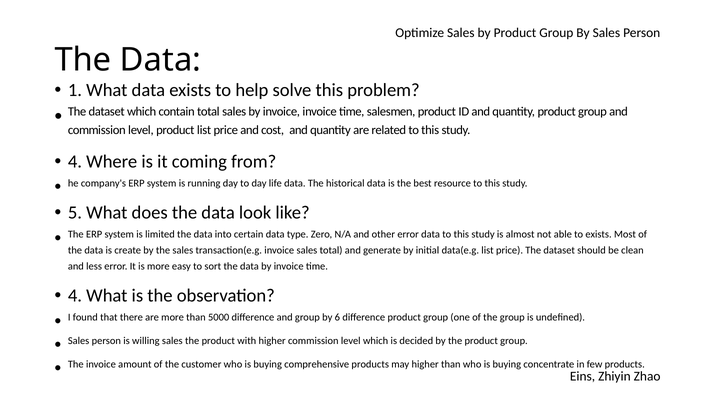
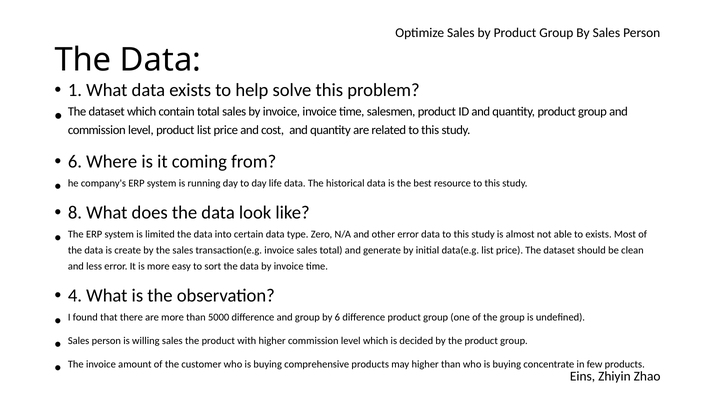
4 at (75, 162): 4 -> 6
5: 5 -> 8
